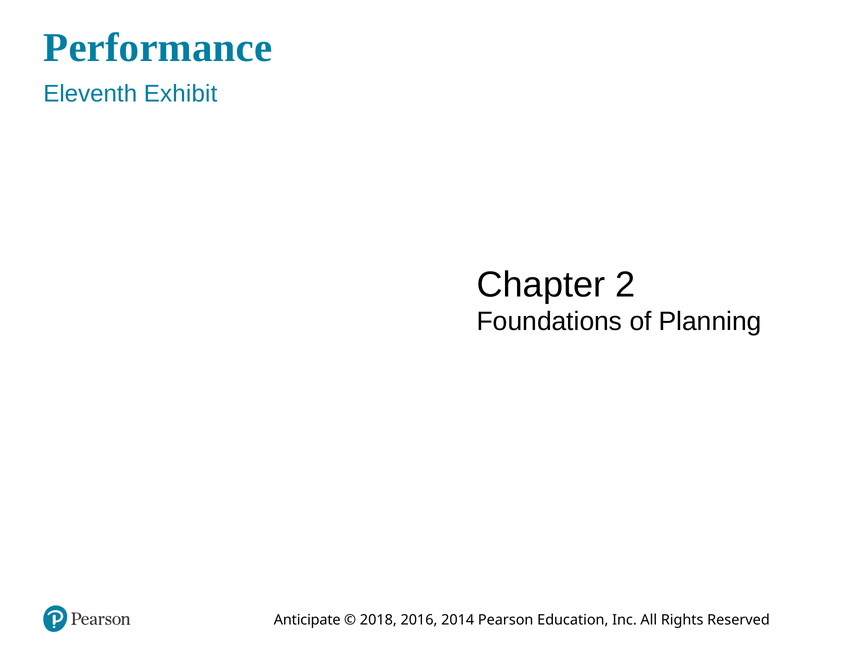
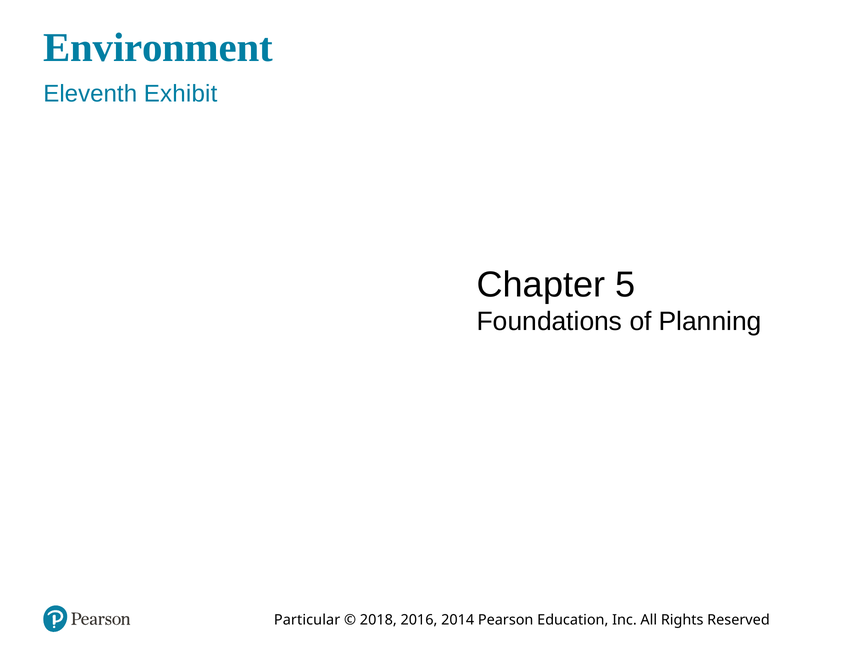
Performance: Performance -> Environment
2: 2 -> 5
Anticipate: Anticipate -> Particular
